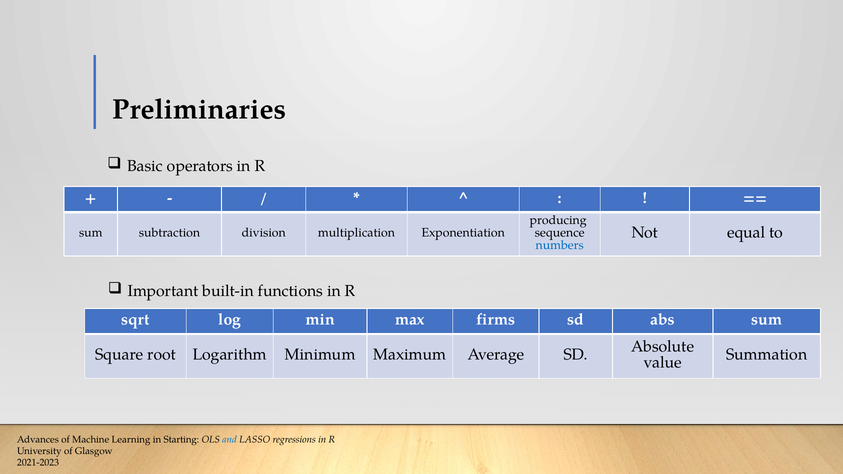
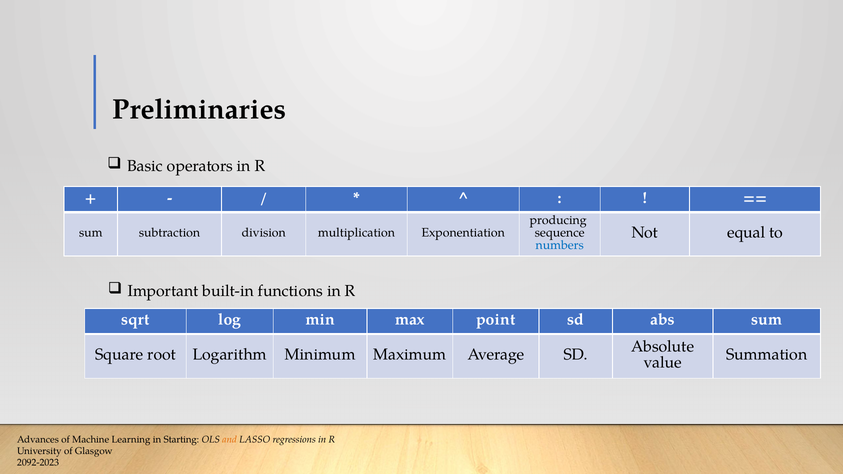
firms: firms -> point
and colour: blue -> orange
2021-2023: 2021-2023 -> 2092-2023
